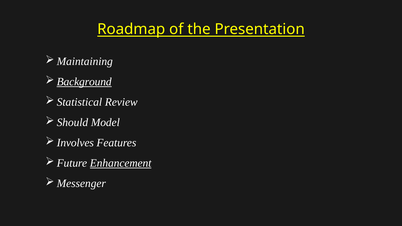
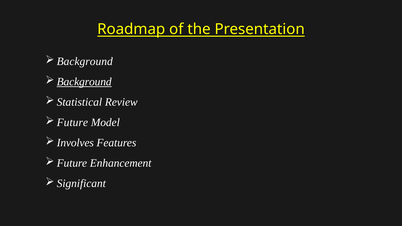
Maintaining at (85, 62): Maintaining -> Background
Should at (72, 123): Should -> Future
Enhancement underline: present -> none
Messenger: Messenger -> Significant
